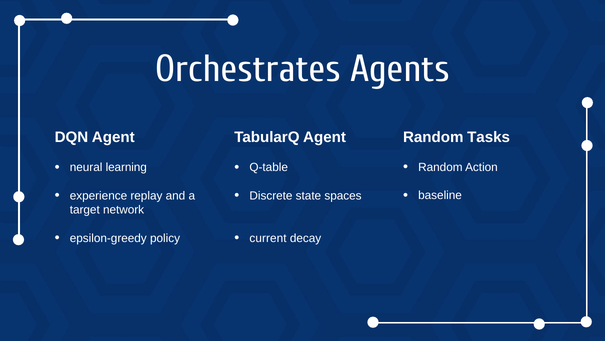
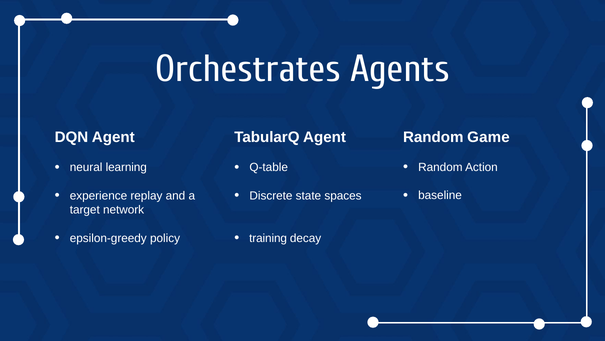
Tasks: Tasks -> Game
current: current -> training
